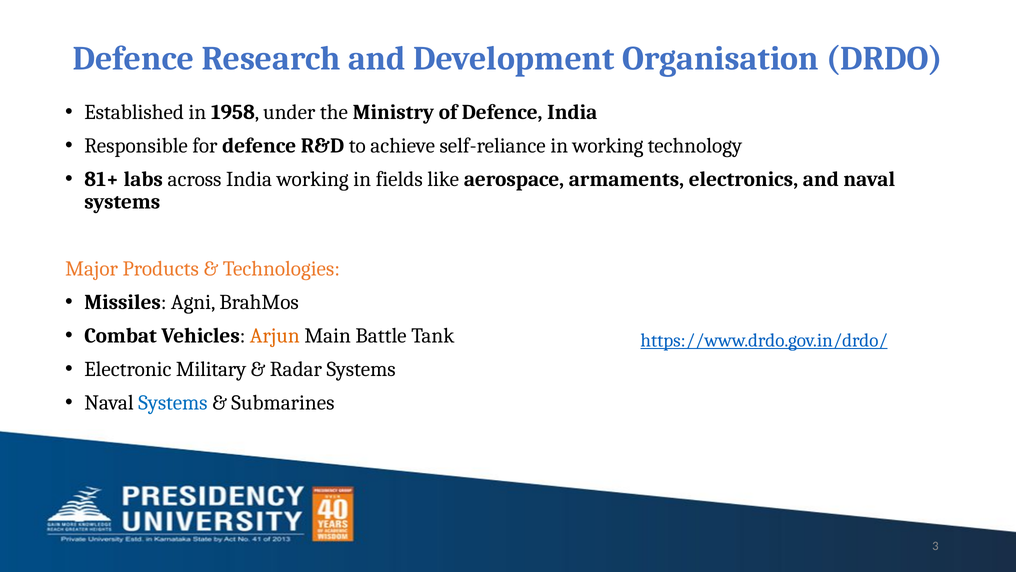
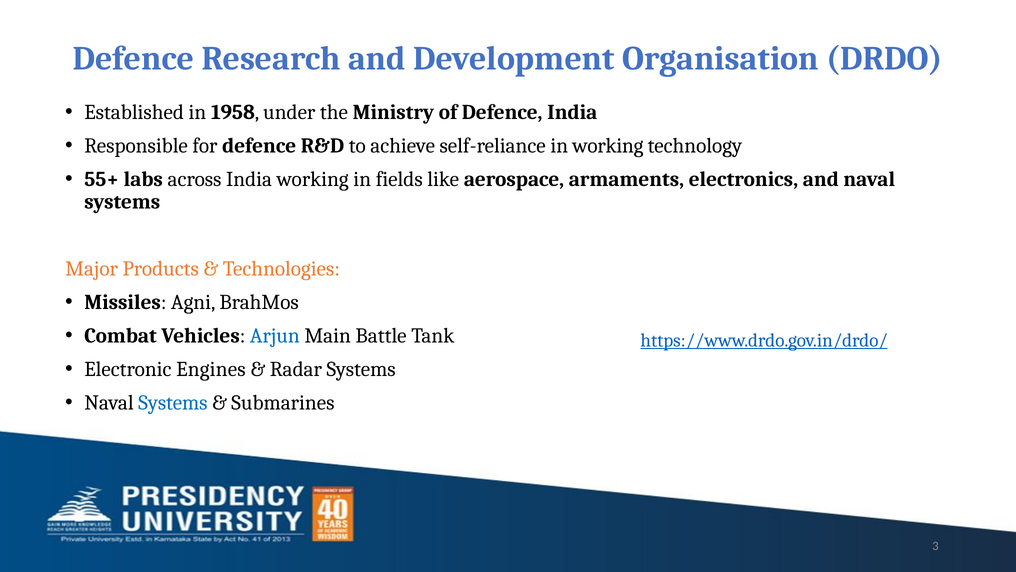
81+: 81+ -> 55+
Arjun colour: orange -> blue
Military: Military -> Engines
